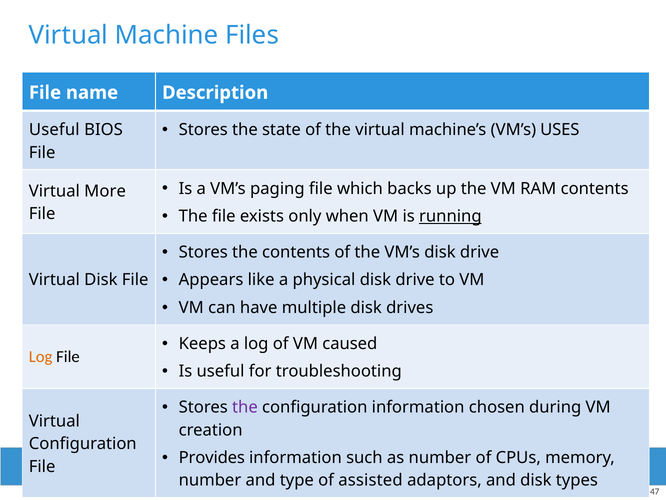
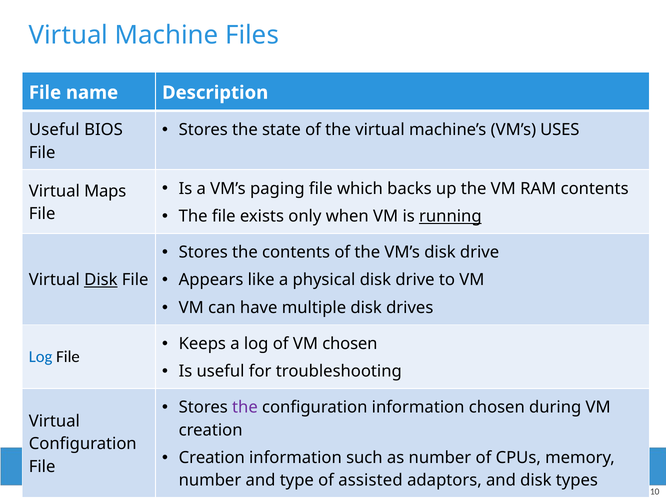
More: More -> Maps
Disk at (101, 280) underline: none -> present
VM caused: caused -> chosen
Log at (41, 356) colour: orange -> blue
Provides at (212, 457): Provides -> Creation
47: 47 -> 10
